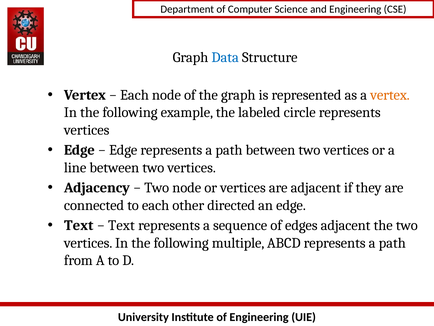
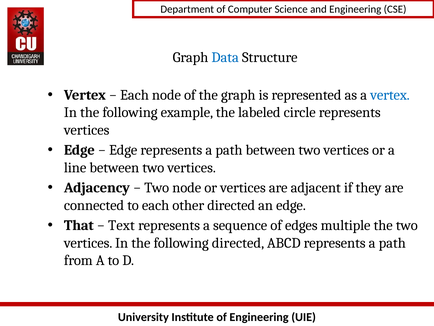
vertex at (390, 95) colour: orange -> blue
Text at (79, 225): Text -> That
edges adjacent: adjacent -> multiple
following multiple: multiple -> directed
